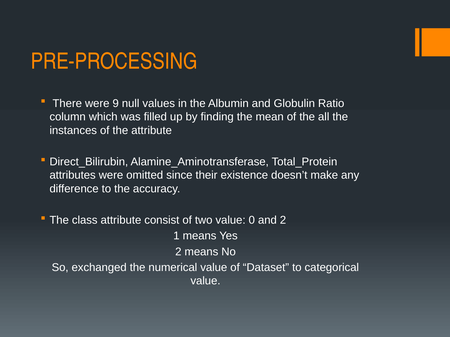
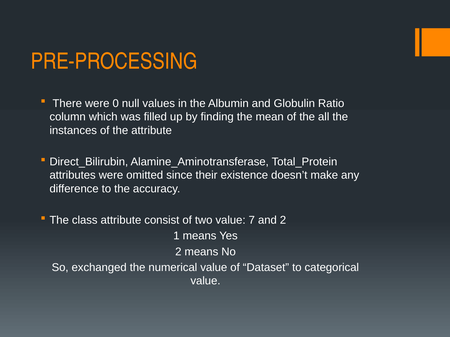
9: 9 -> 0
0: 0 -> 7
